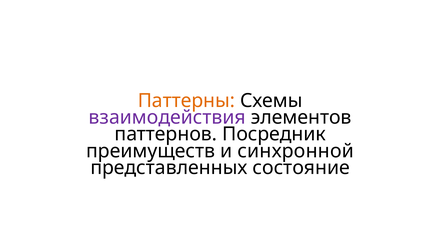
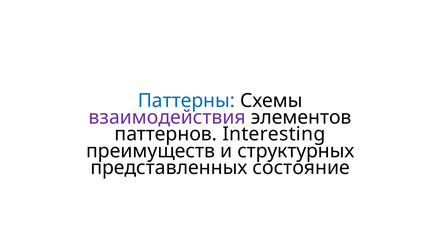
Паттерны colour: orange -> blue
Посредник: Посредник -> Interesting
синхронной: синхронной -> структурных
